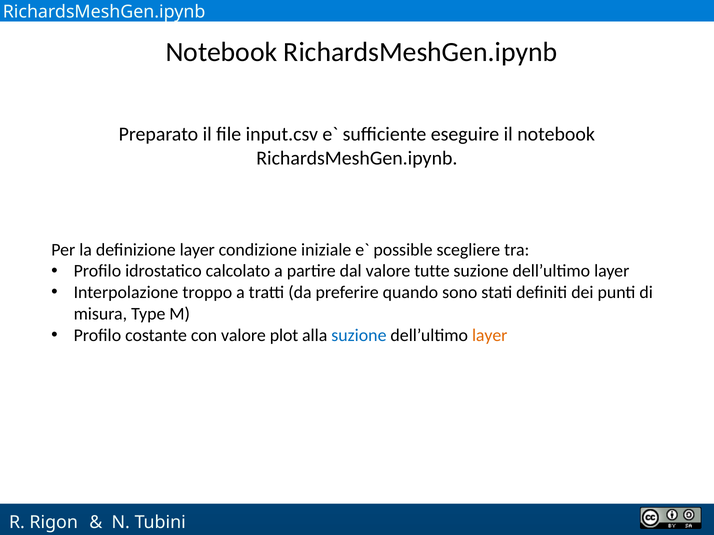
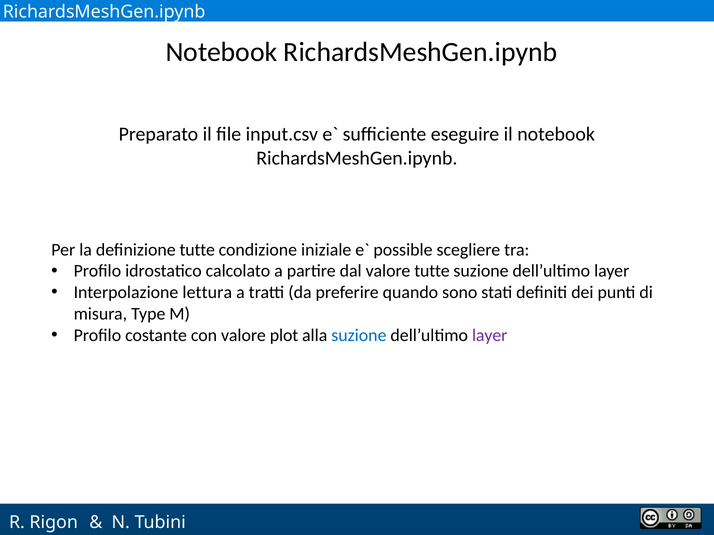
definizione layer: layer -> tutte
troppo: troppo -> lettura
layer at (490, 336) colour: orange -> purple
